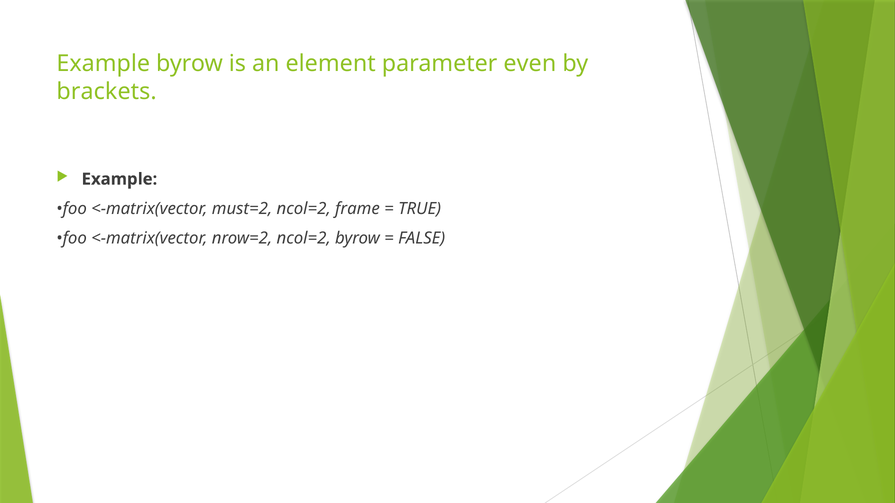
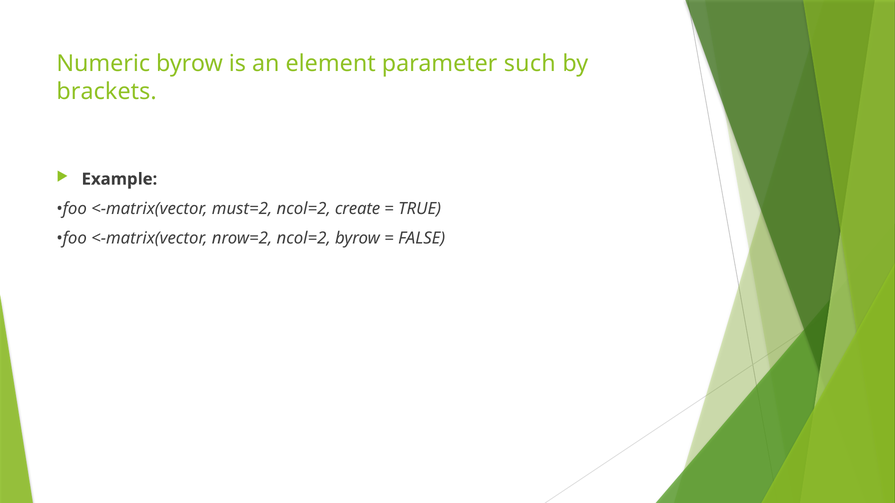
Example at (103, 64): Example -> Numeric
even: even -> such
frame: frame -> create
